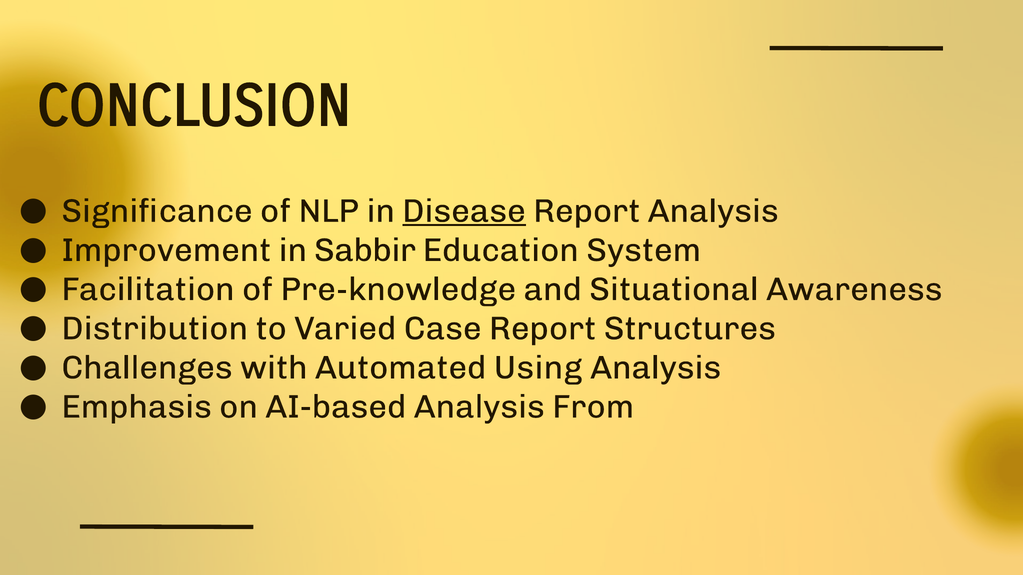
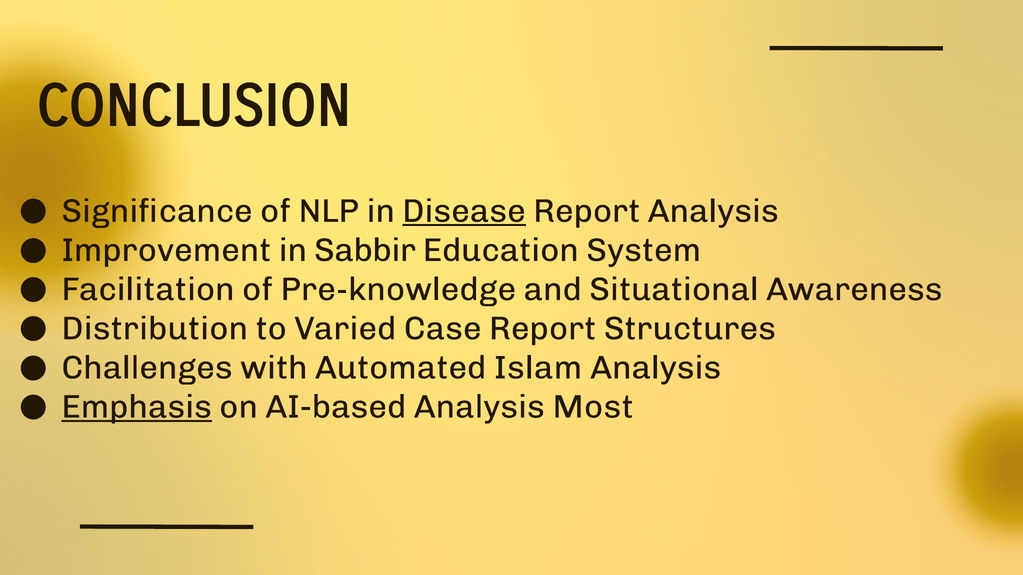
Using: Using -> Islam
Emphasis underline: none -> present
From: From -> Most
